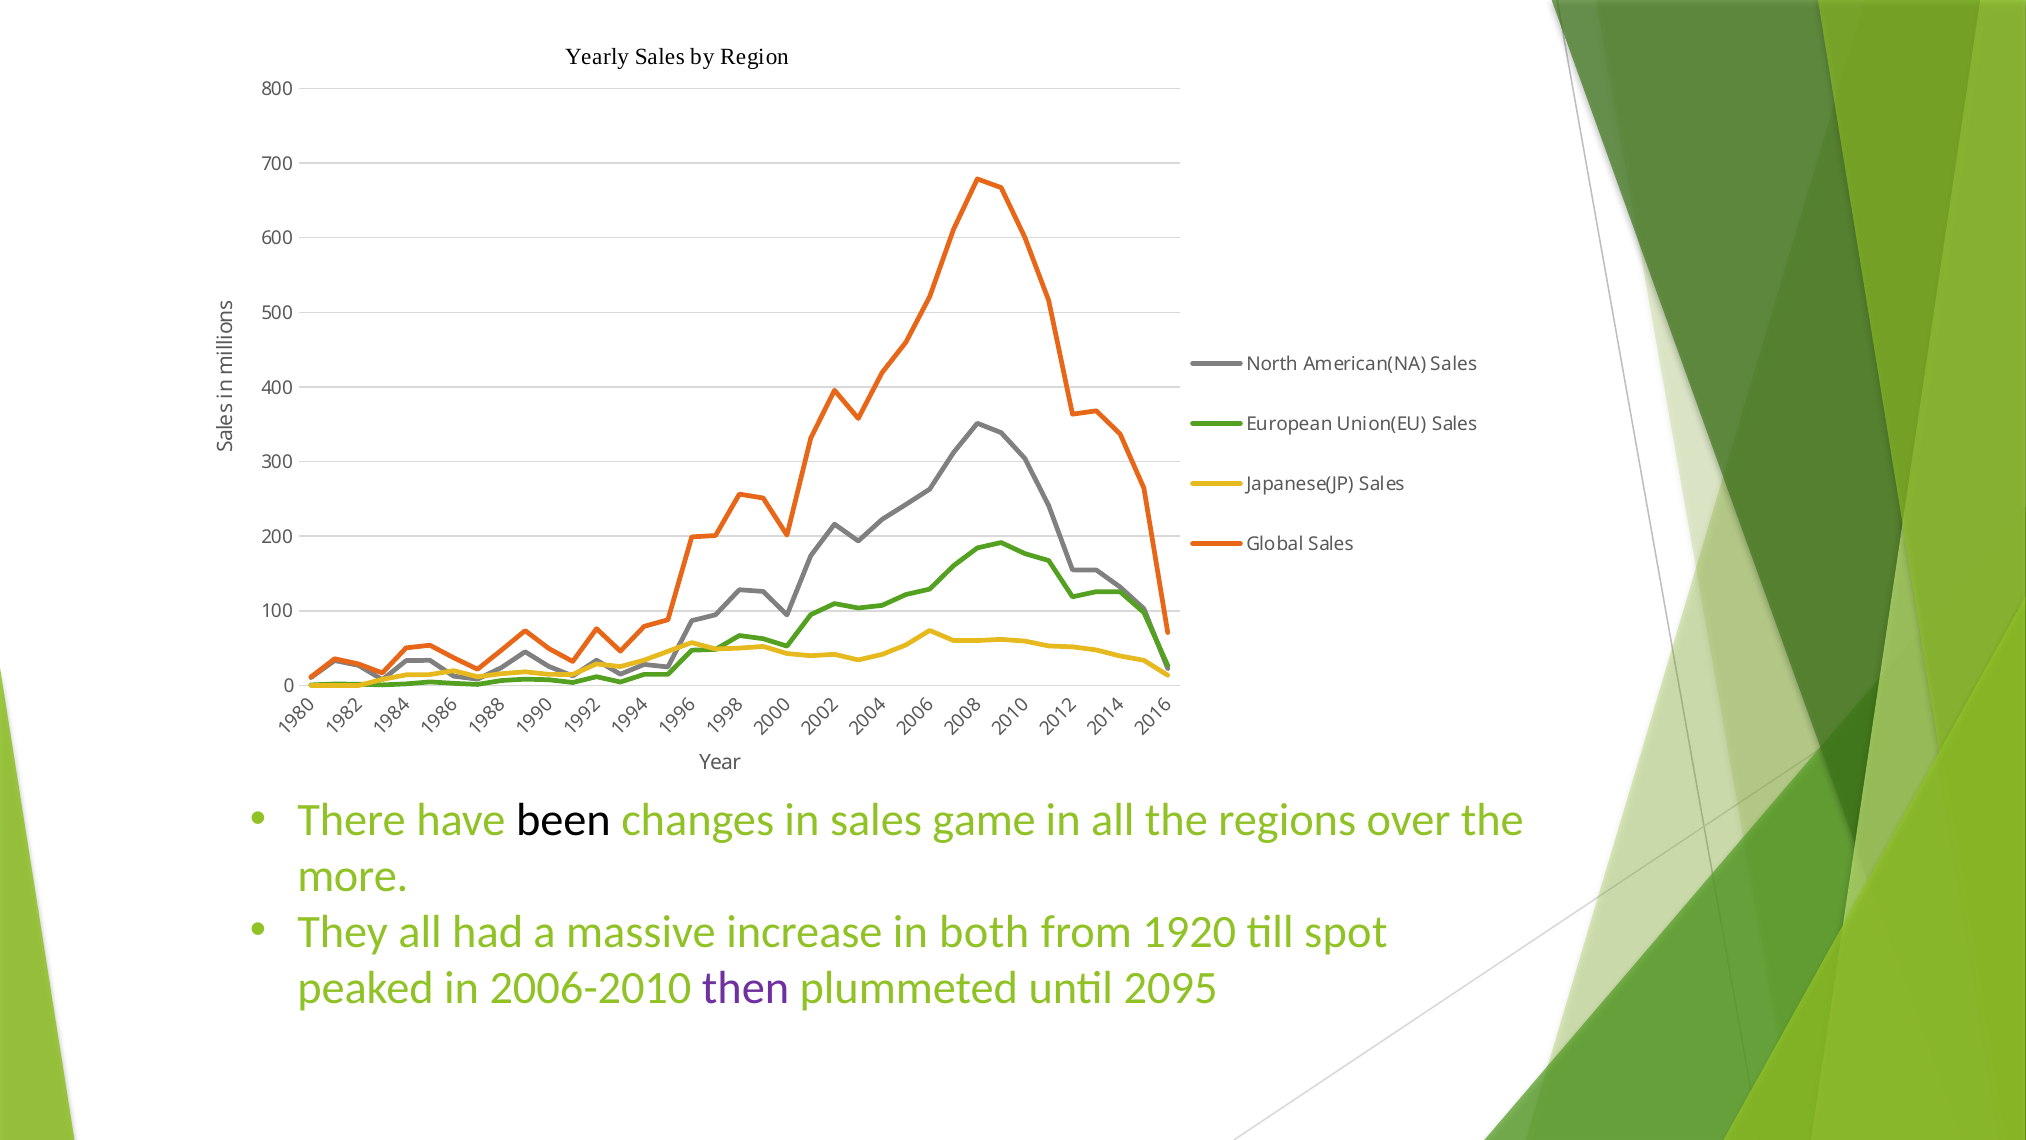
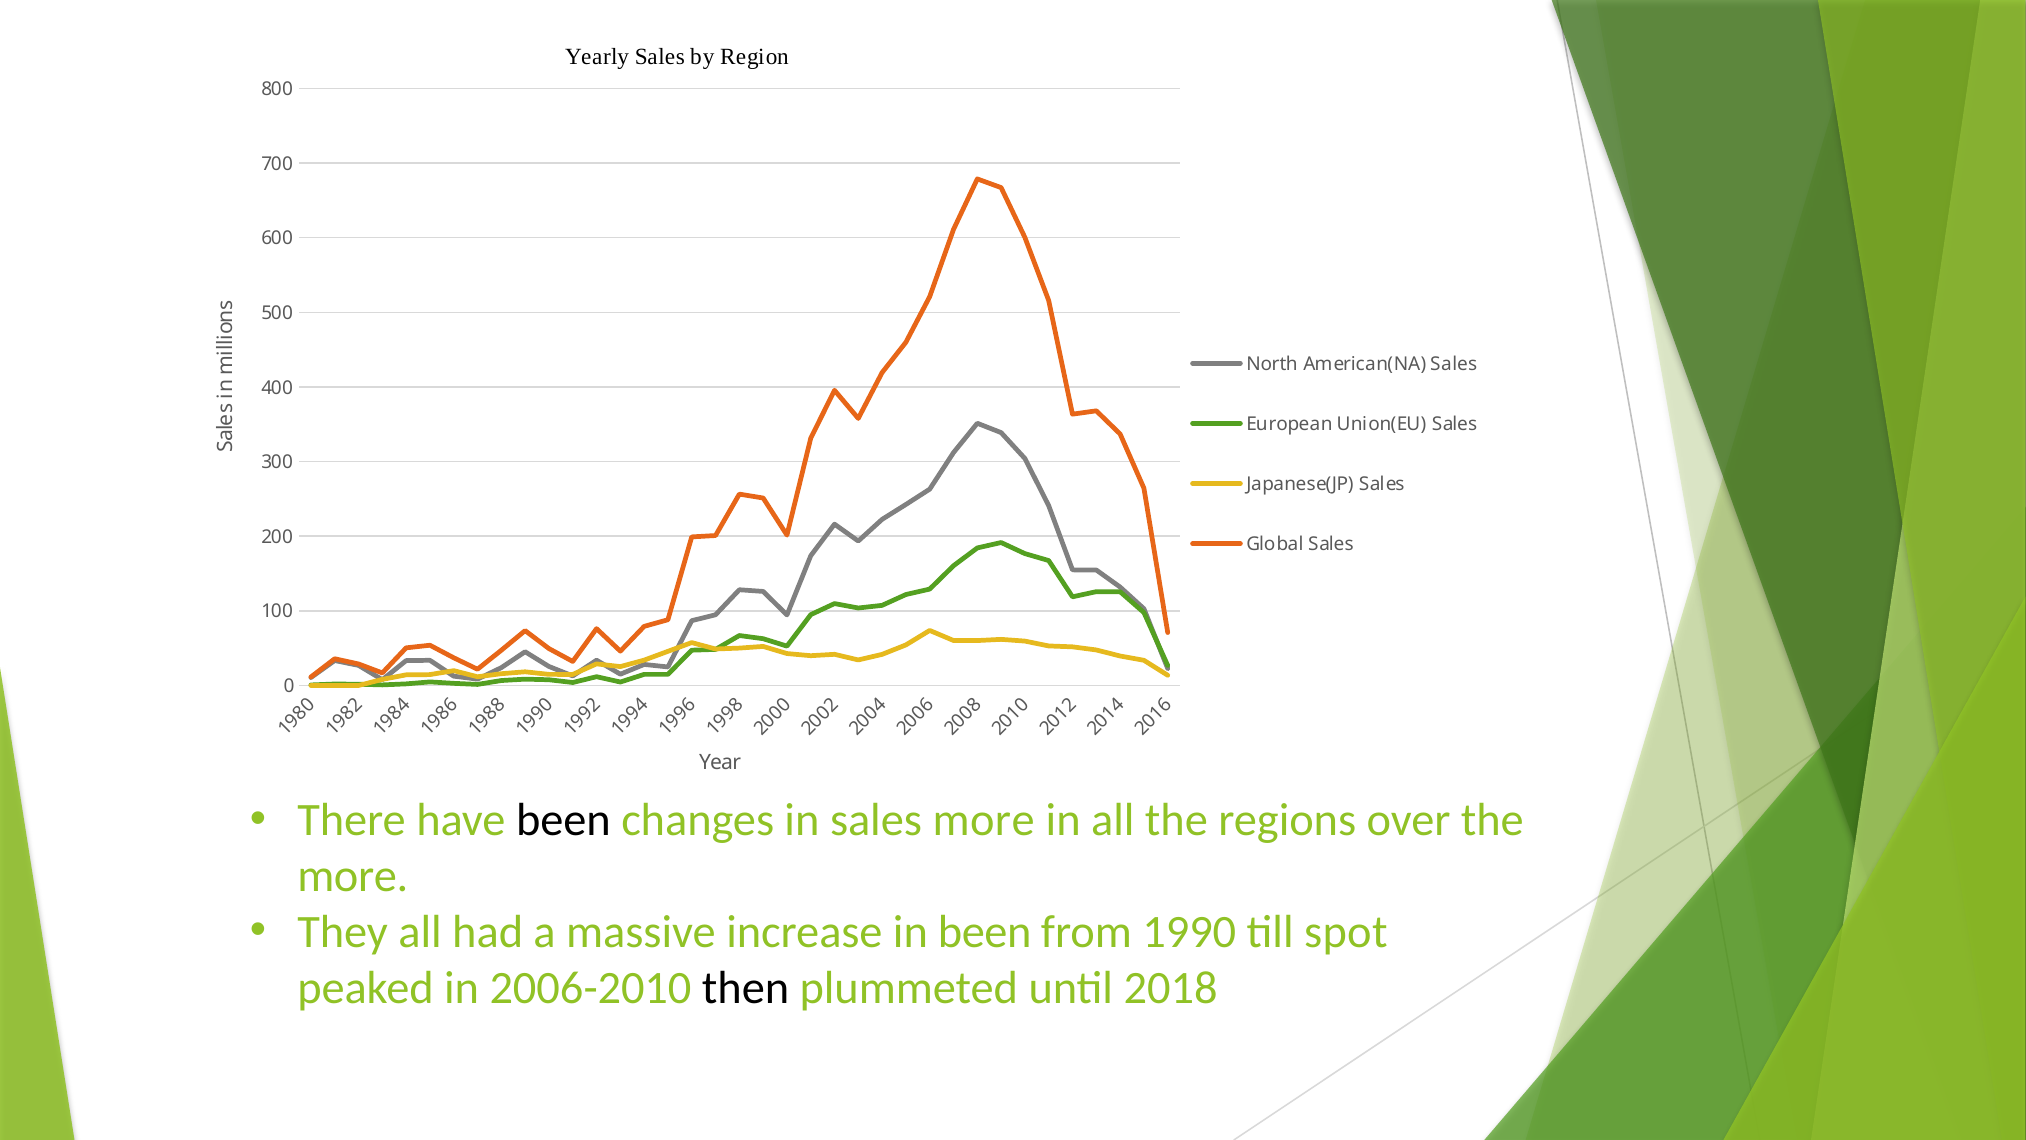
sales game: game -> more
in both: both -> been
1920: 1920 -> 1990
then colour: purple -> black
2095: 2095 -> 2018
